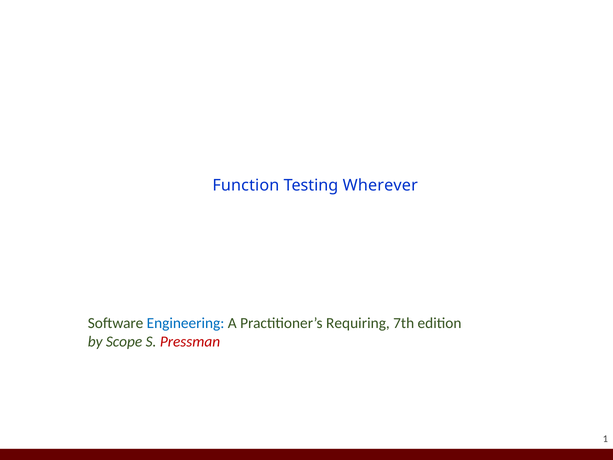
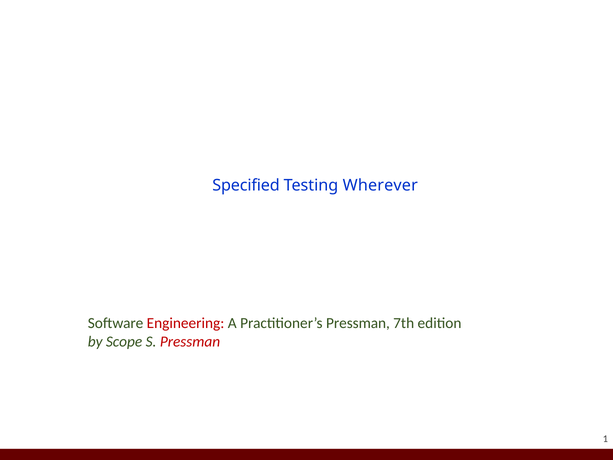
Function: Function -> Specified
Engineering colour: blue -> red
Practitioner’s Requiring: Requiring -> Pressman
